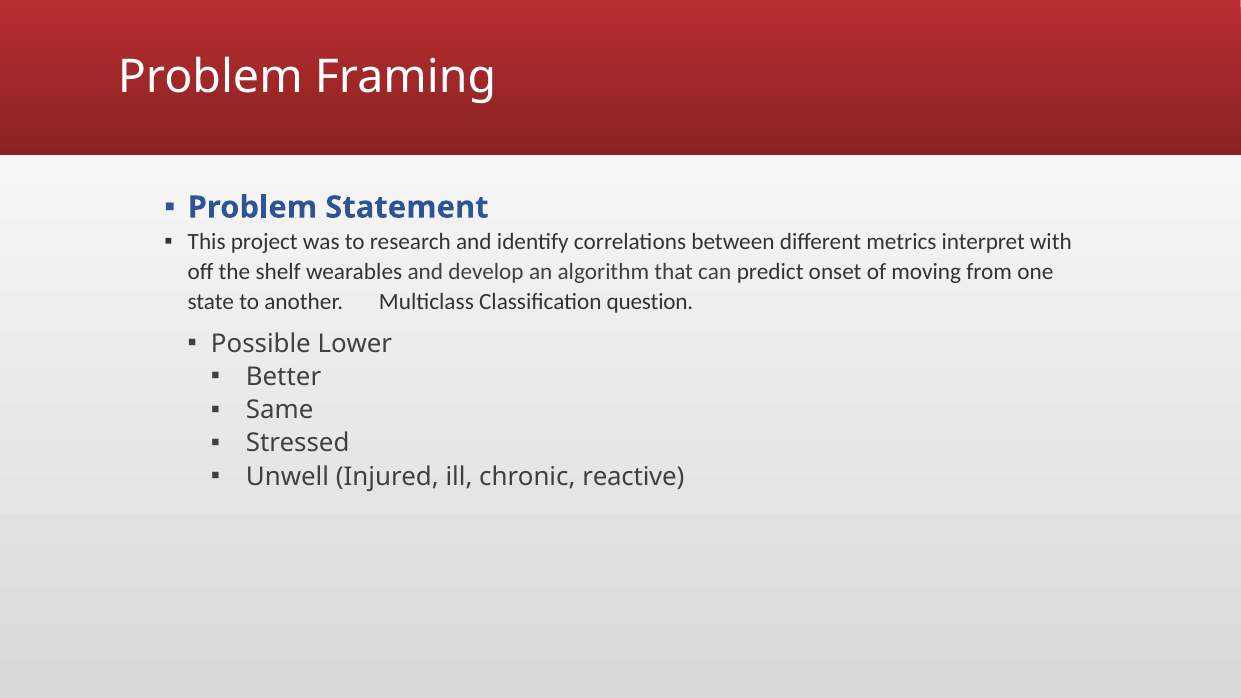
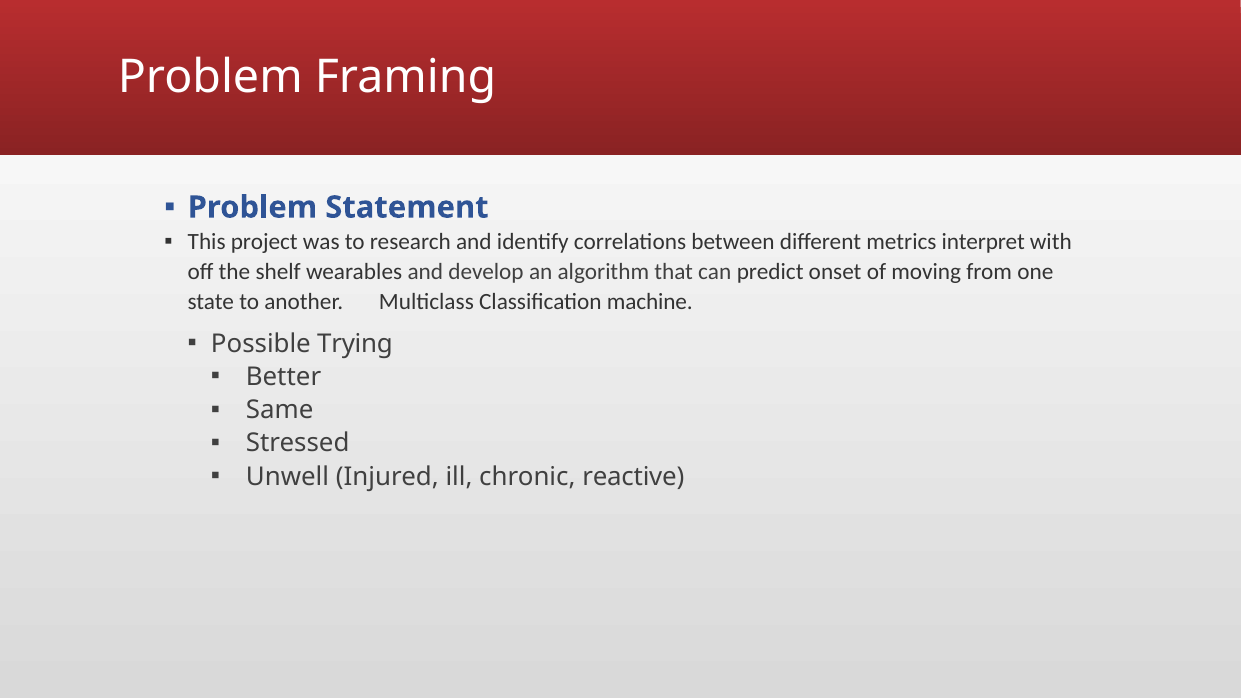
question: question -> machine
Lower: Lower -> Trying
